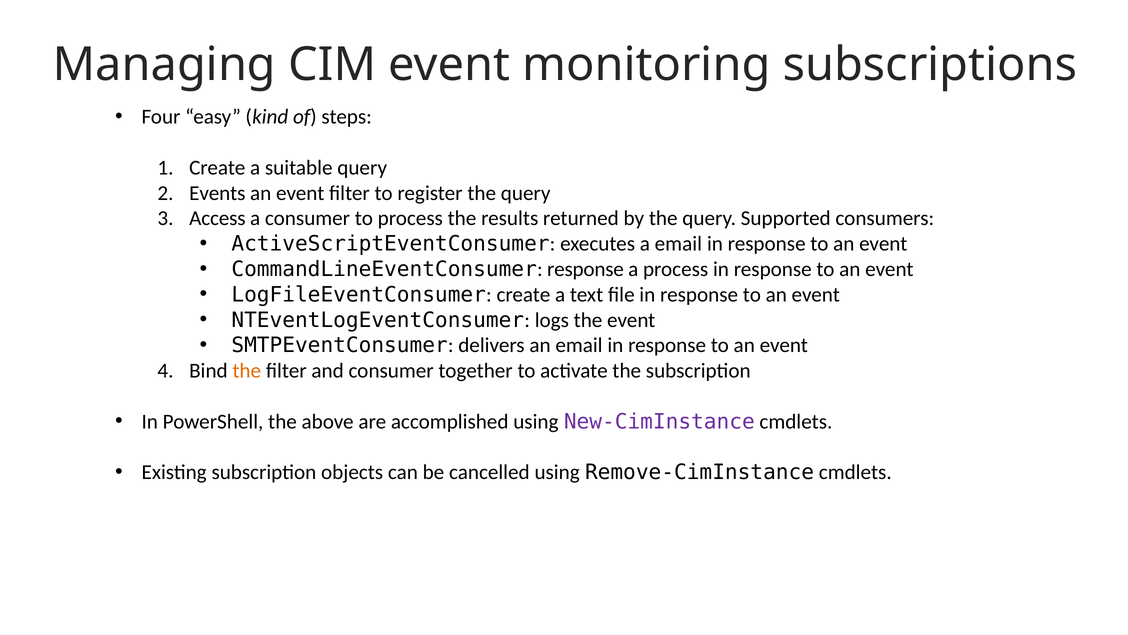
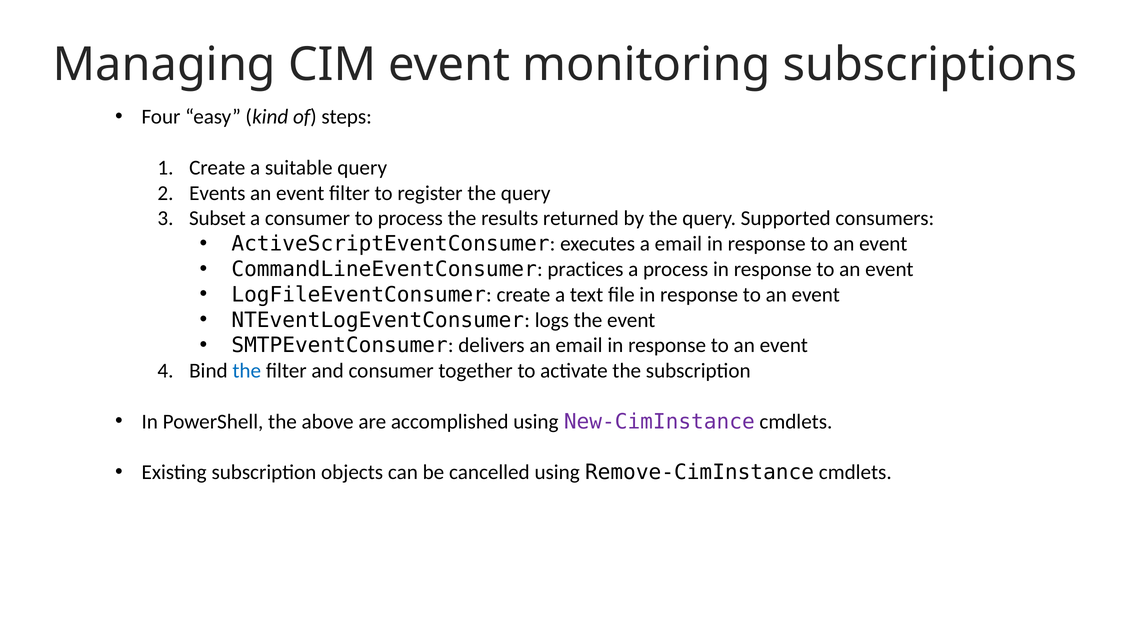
Access: Access -> Subset
CommandLineEventConsumer response: response -> practices
the at (247, 371) colour: orange -> blue
